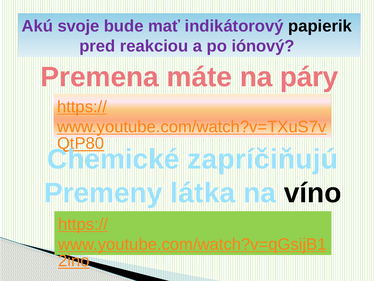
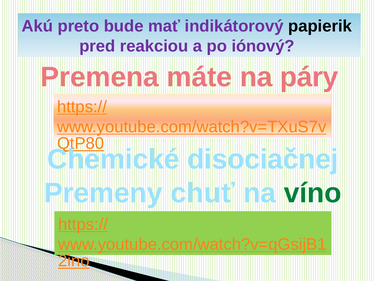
svoje: svoje -> preto
zapríčiňujú: zapríčiňujú -> disociačnej
látka: látka -> chuť
víno colour: black -> green
